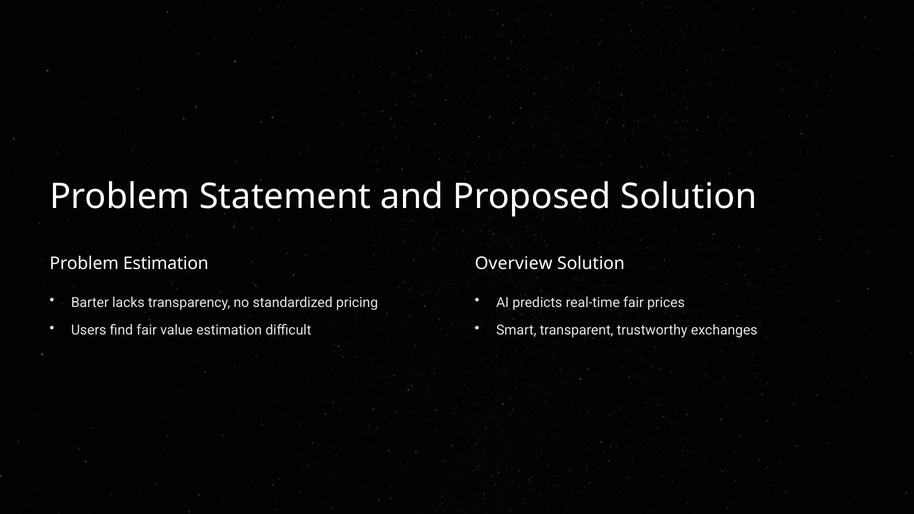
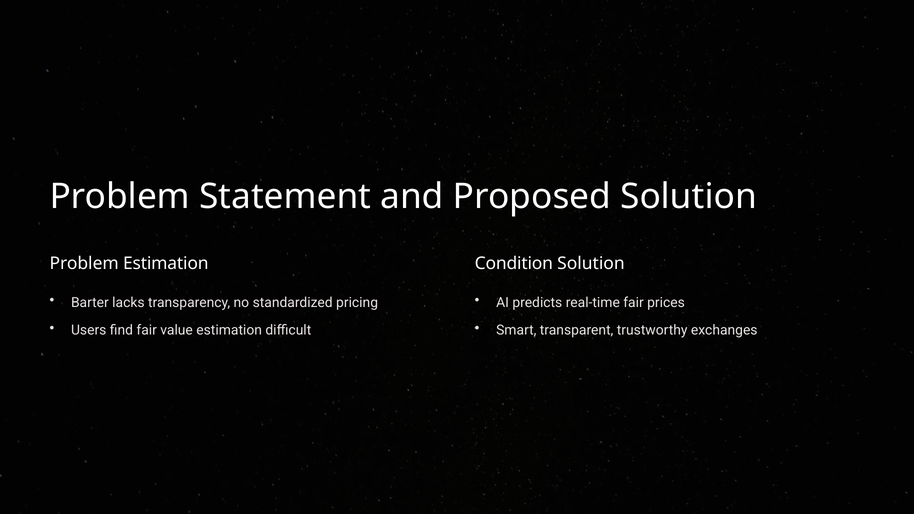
Overview: Overview -> Condition
